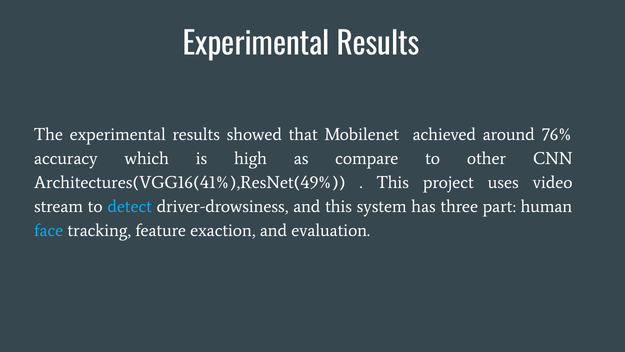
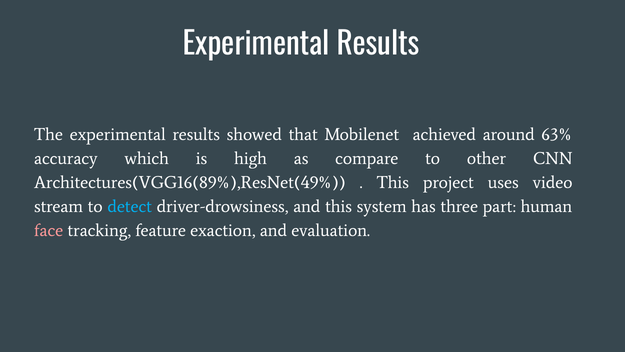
76%: 76% -> 63%
Architectures(VGG16(41%),ResNet(49%: Architectures(VGG16(41%),ResNet(49% -> Architectures(VGG16(89%),ResNet(49%
face colour: light blue -> pink
